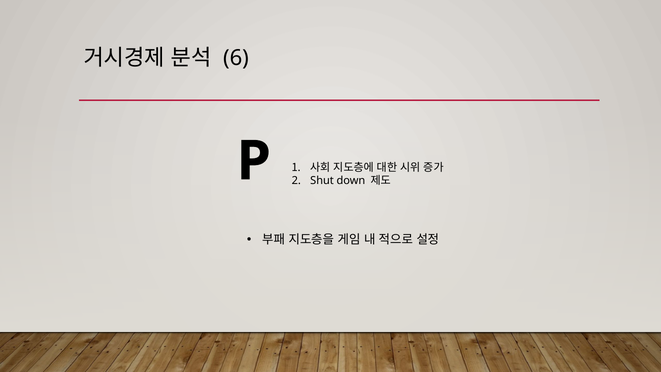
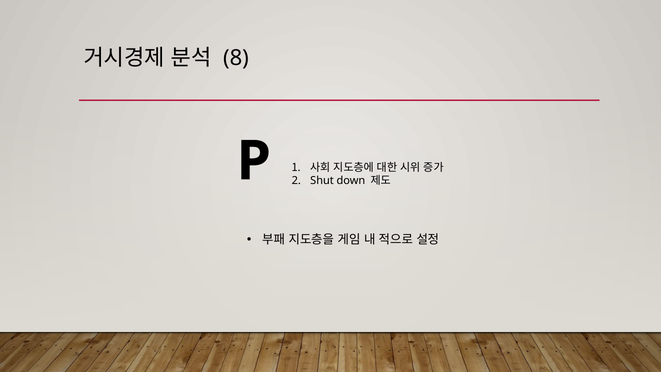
6: 6 -> 8
